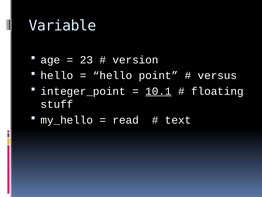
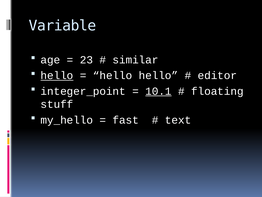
version: version -> similar
hello at (57, 75) underline: none -> present
hello point: point -> hello
versus: versus -> editor
read: read -> fast
